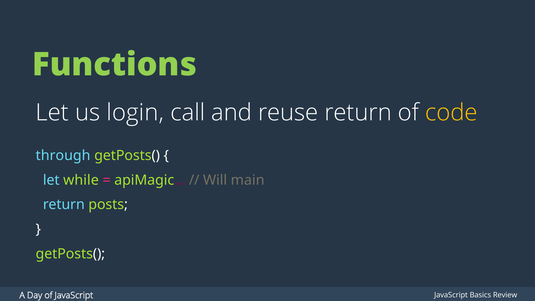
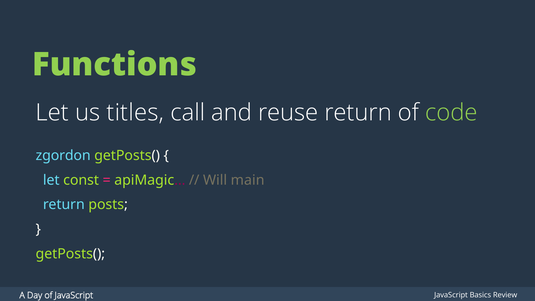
login: login -> titles
code colour: yellow -> light green
through: through -> zgordon
while: while -> const
